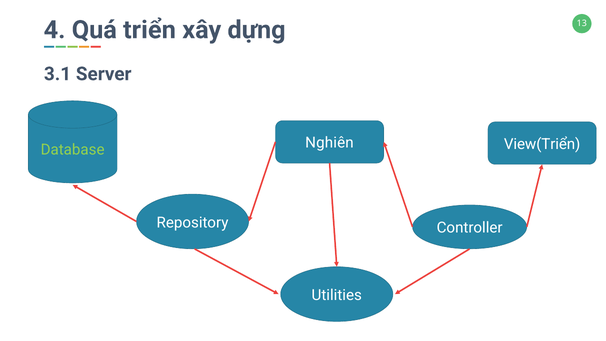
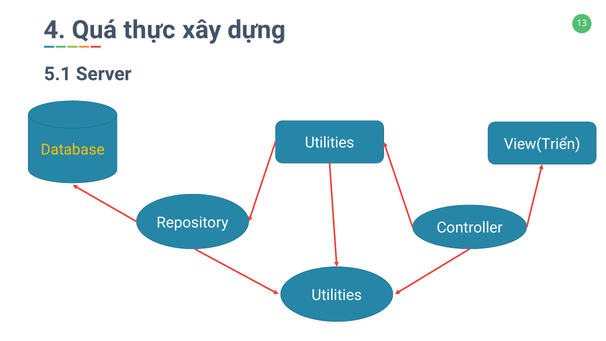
triển: triển -> thực
3.1: 3.1 -> 5.1
Nghiên at (329, 143): Nghiên -> Utilities
Database colour: light green -> yellow
